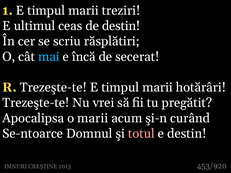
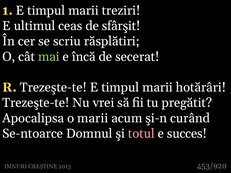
de destin: destin -> sfârşit
mai colour: light blue -> light green
e destin: destin -> succes
